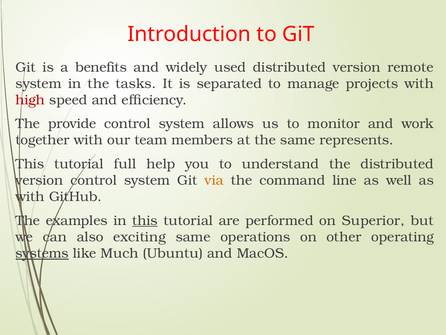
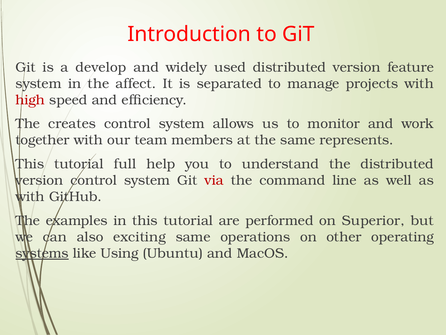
benefits: benefits -> develop
remote: remote -> feature
tasks: tasks -> affect
provide: provide -> creates
via colour: orange -> red
this at (145, 220) underline: present -> none
Much: Much -> Using
